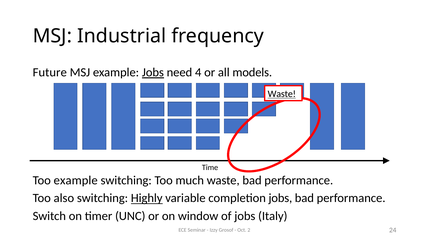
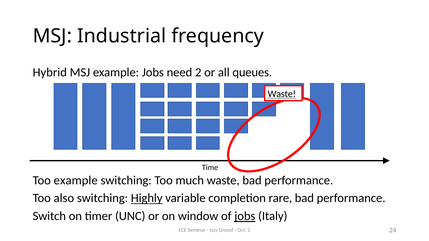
Future: Future -> Hybrid
Jobs at (153, 73) underline: present -> none
need 4: 4 -> 2
models: models -> queues
completion jobs: jobs -> rare
jobs at (245, 216) underline: none -> present
